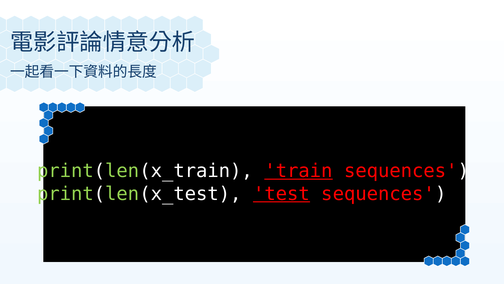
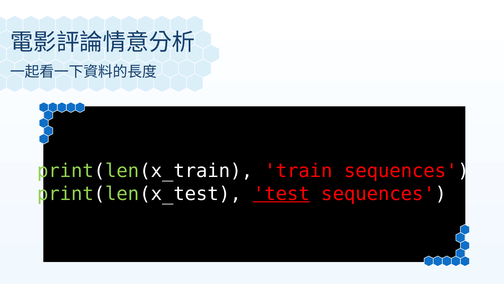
train underline: present -> none
